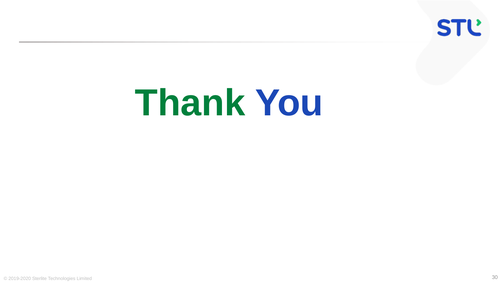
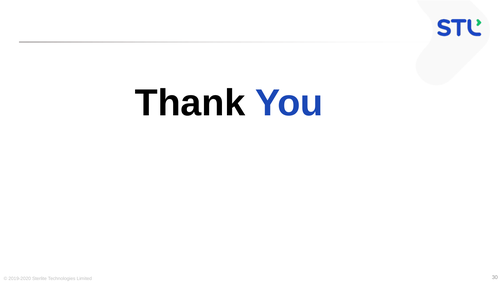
Thank colour: green -> black
